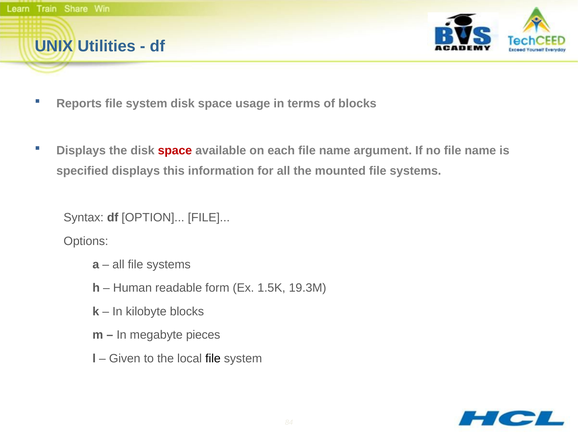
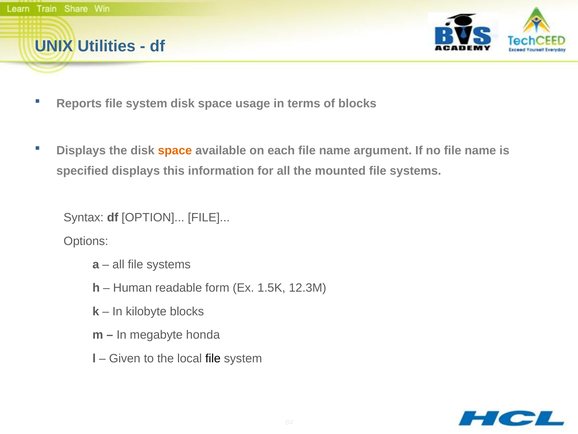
space at (175, 150) colour: red -> orange
19.3M: 19.3M -> 12.3M
pieces: pieces -> honda
